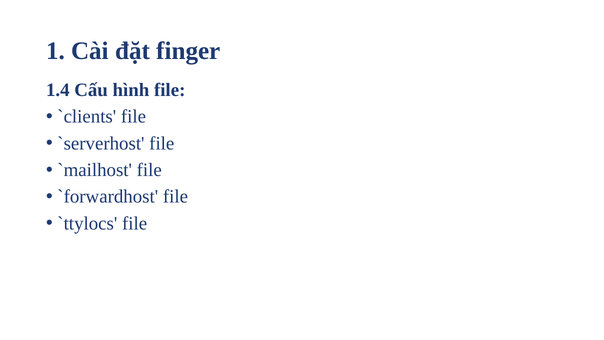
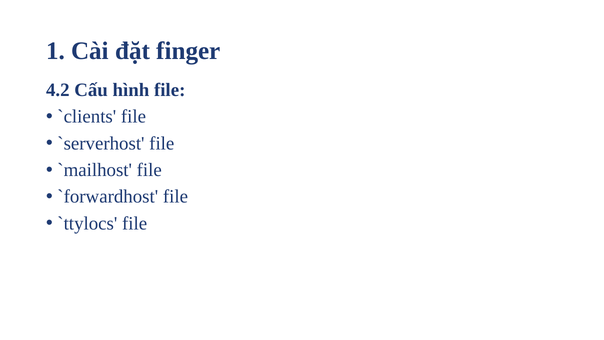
1.4: 1.4 -> 4.2
